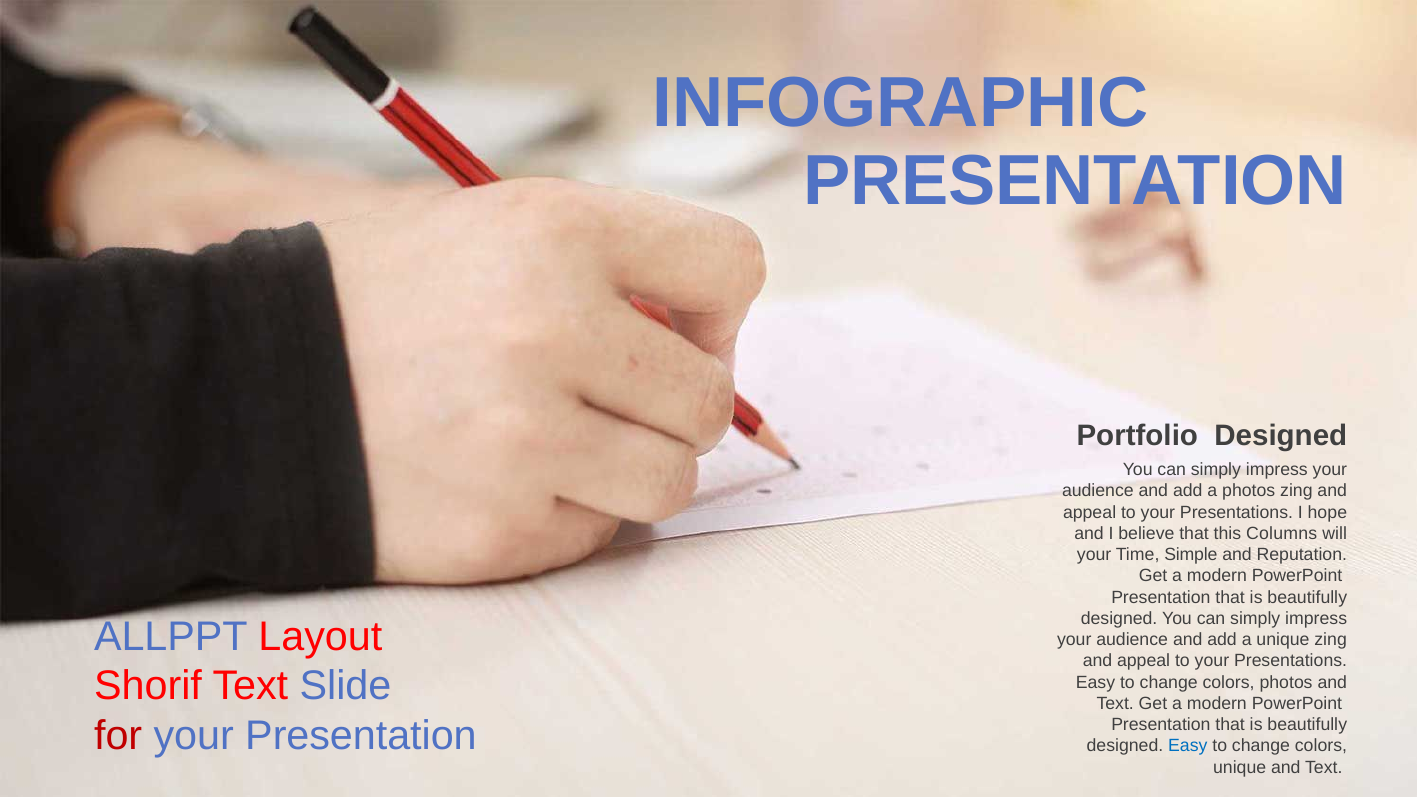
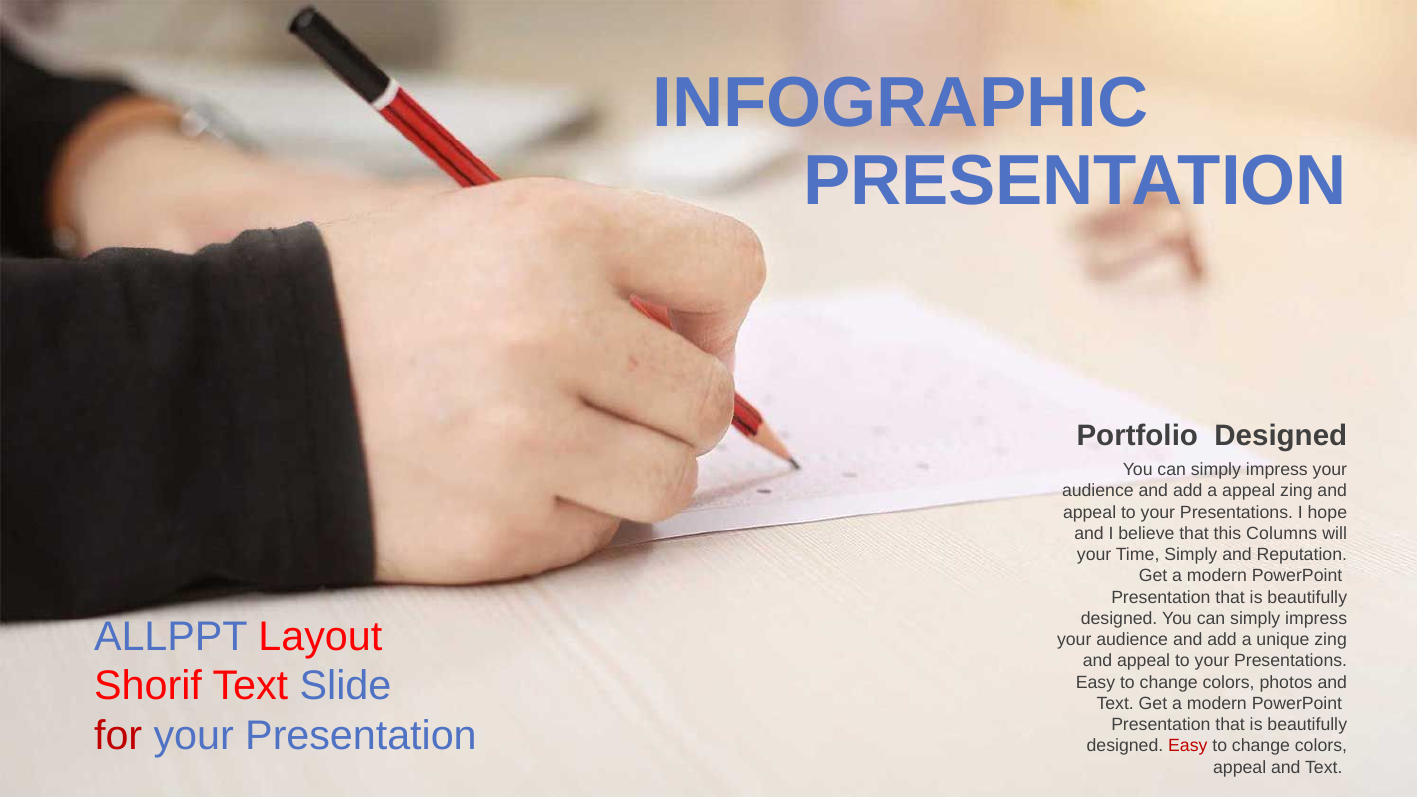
a photos: photos -> appeal
Time Simple: Simple -> Simply
Easy at (1188, 746) colour: blue -> red
unique at (1240, 767): unique -> appeal
